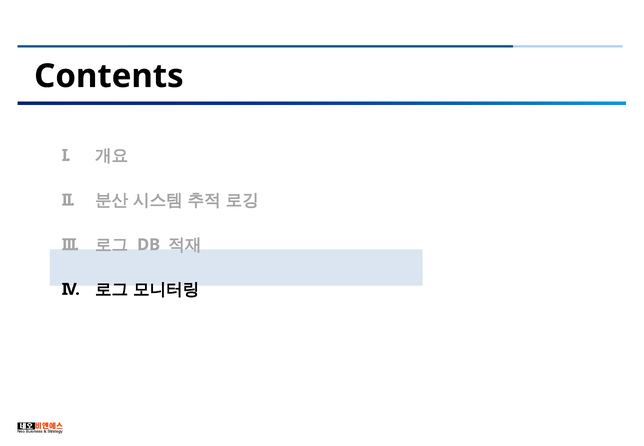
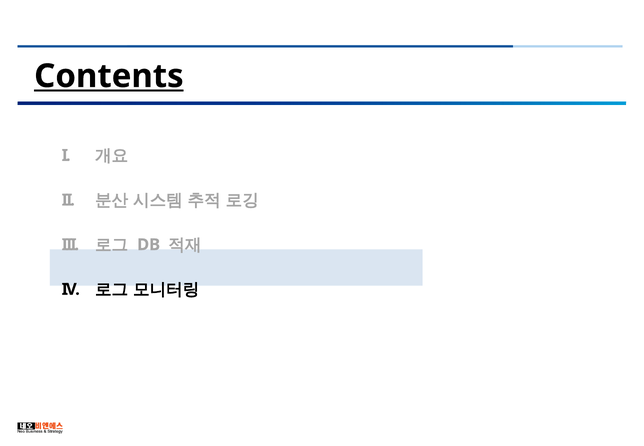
Contents underline: none -> present
